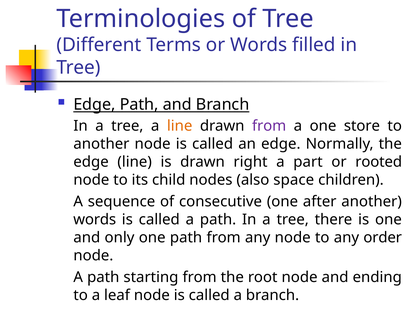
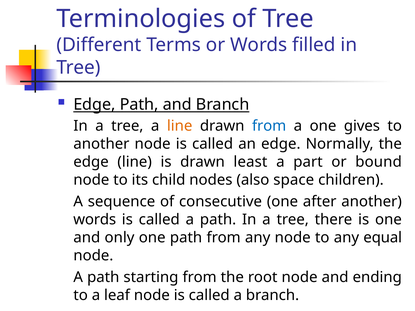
from at (269, 126) colour: purple -> blue
store: store -> gives
right: right -> least
rooted: rooted -> bound
order: order -> equal
